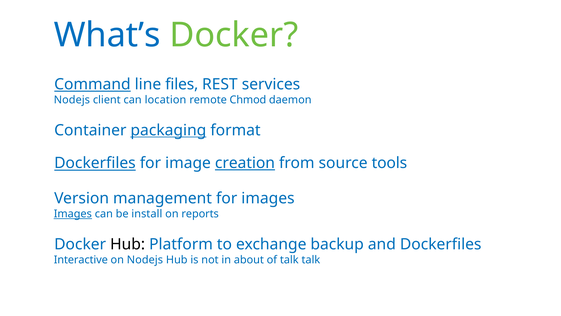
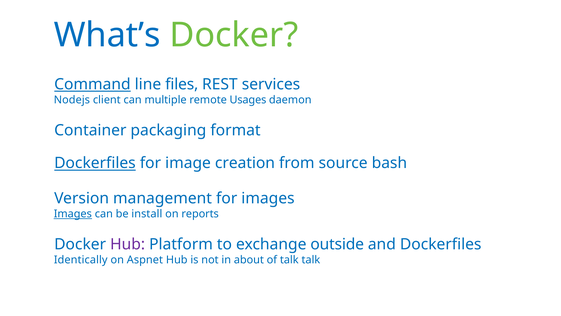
location: location -> multiple
Chmod: Chmod -> Usages
packaging underline: present -> none
creation underline: present -> none
tools: tools -> bash
Hub at (128, 244) colour: black -> purple
backup: backup -> outside
Interactive: Interactive -> Identically
on Nodejs: Nodejs -> Aspnet
